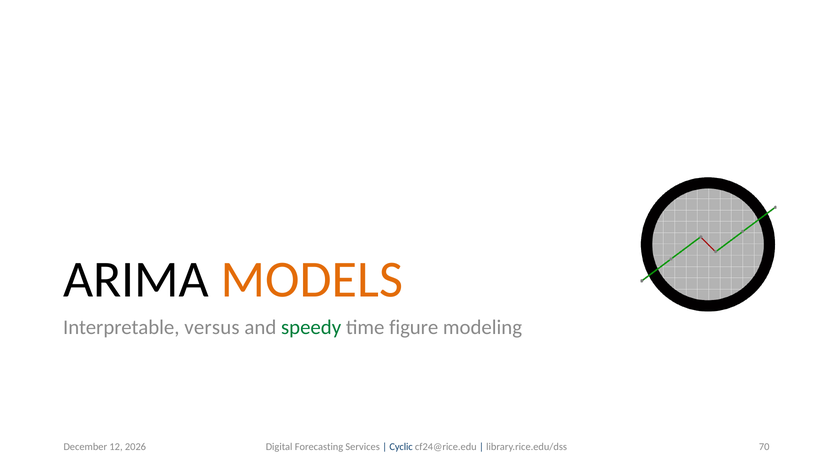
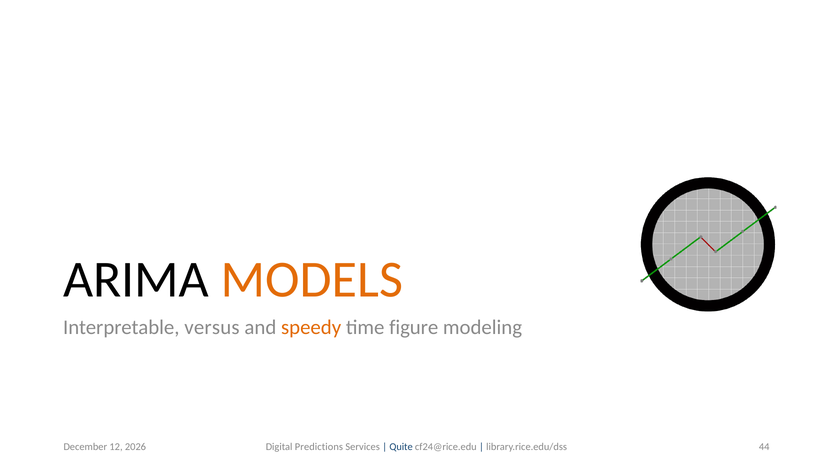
speedy colour: green -> orange
70: 70 -> 44
Forecasting: Forecasting -> Predictions
Cyclic: Cyclic -> Quite
